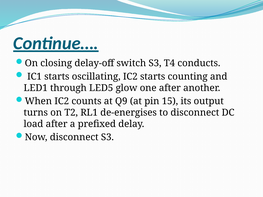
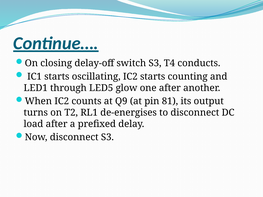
15: 15 -> 81
